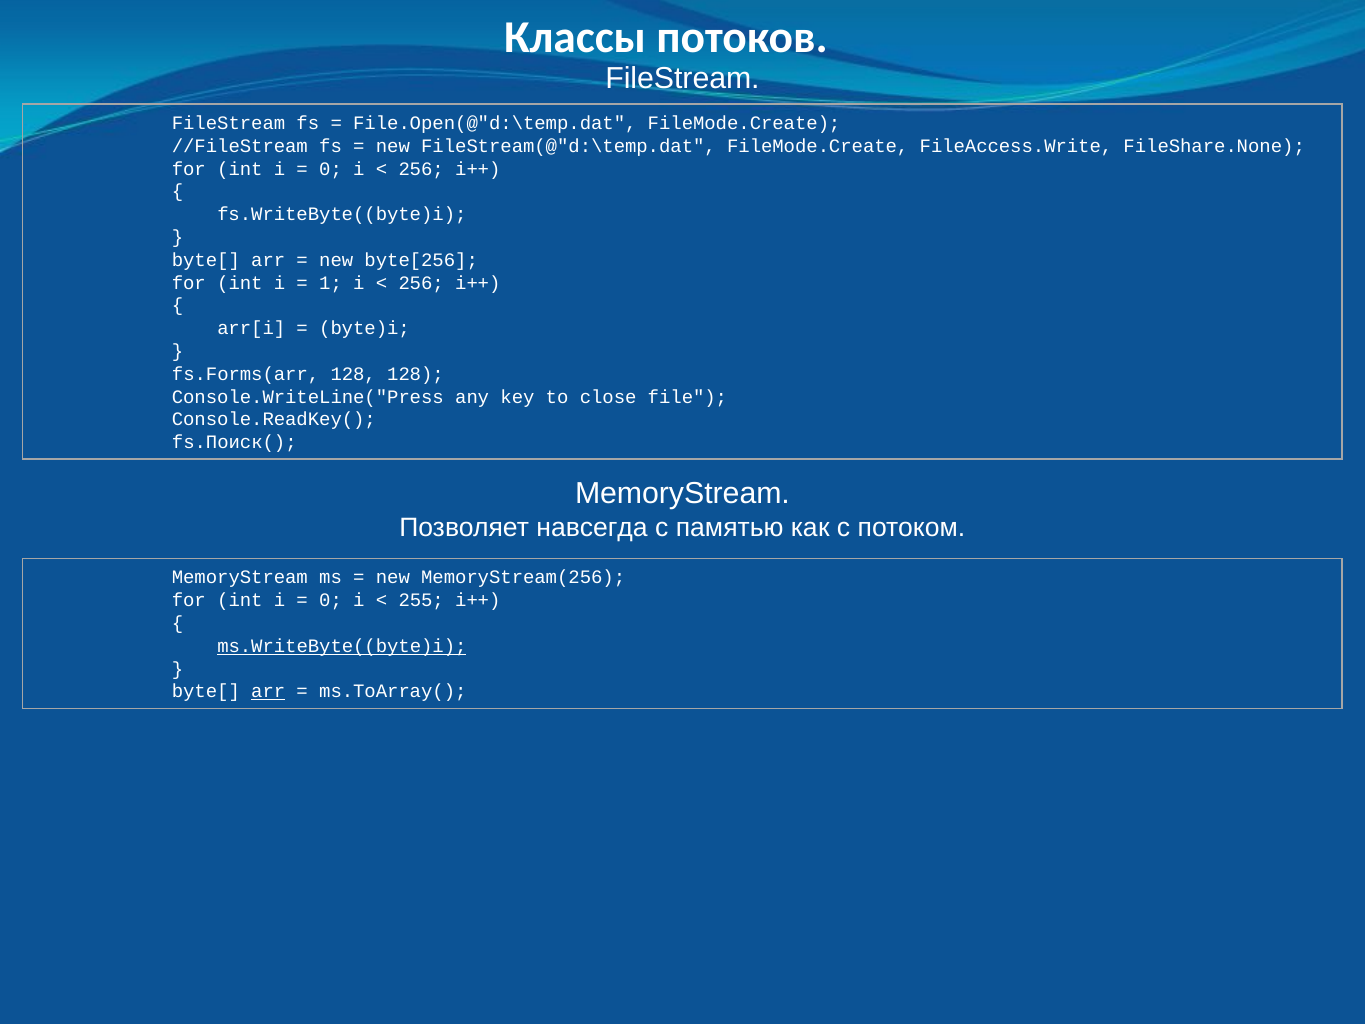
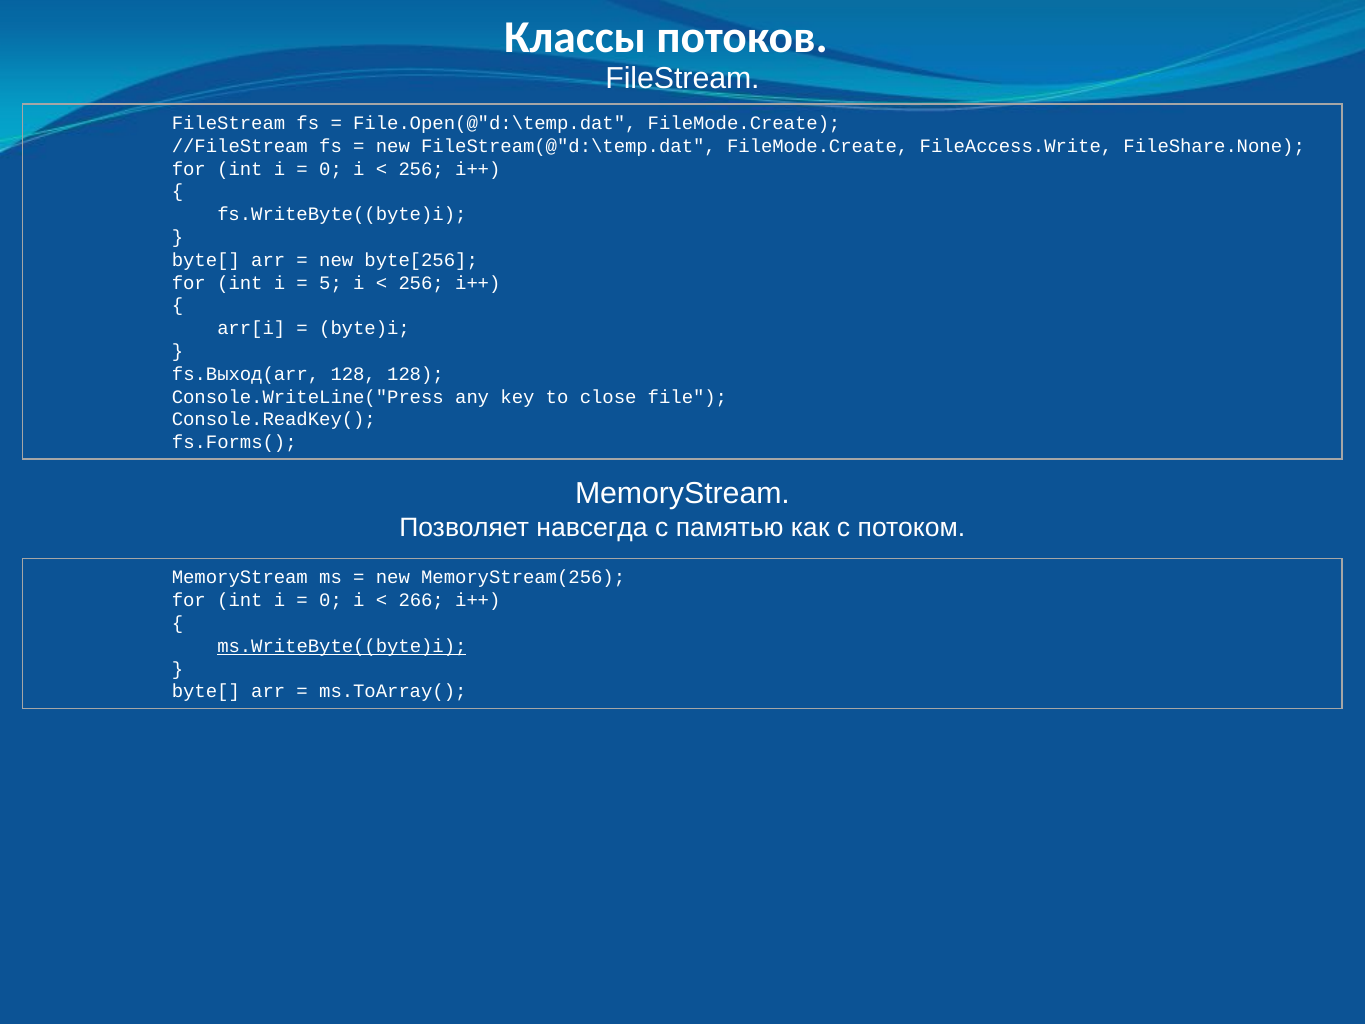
1: 1 -> 5
fs.Forms(arr: fs.Forms(arr -> fs.Выход(arr
fs.Поиск(: fs.Поиск( -> fs.Forms(
255: 255 -> 266
arr at (268, 691) underline: present -> none
